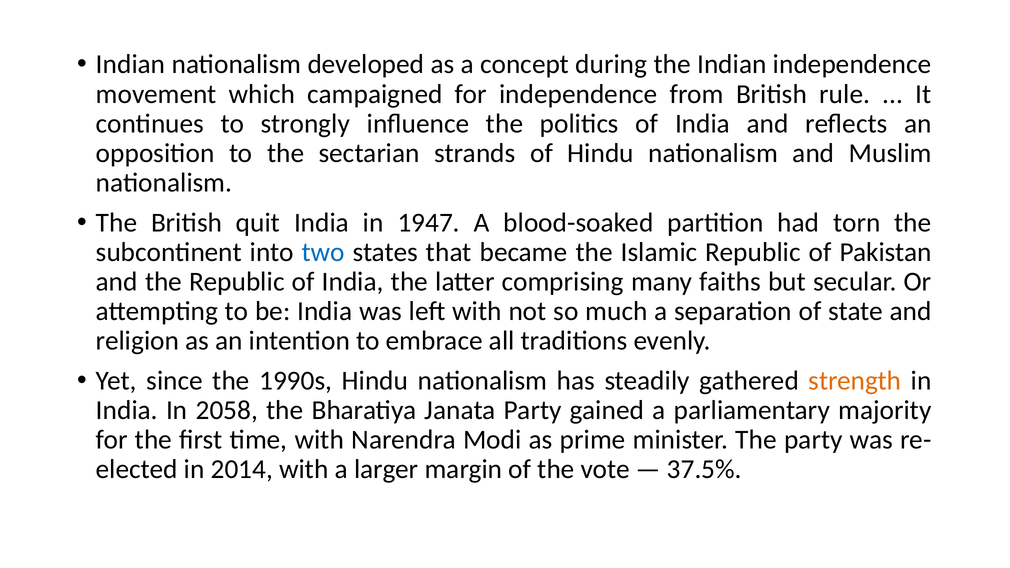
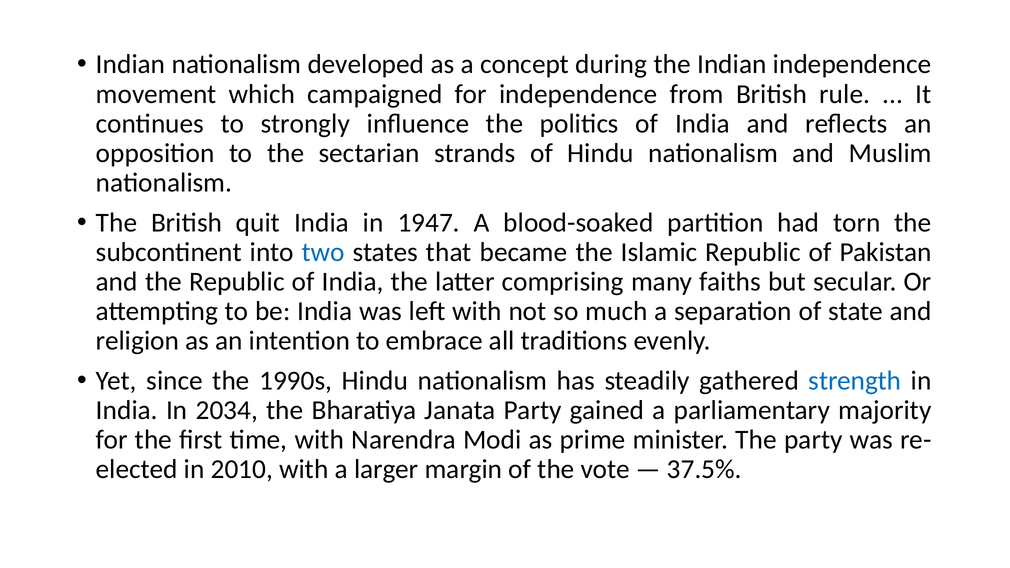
strength colour: orange -> blue
2058: 2058 -> 2034
2014: 2014 -> 2010
